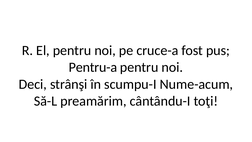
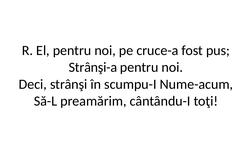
Pentru-a: Pentru-a -> Strânşi-a
